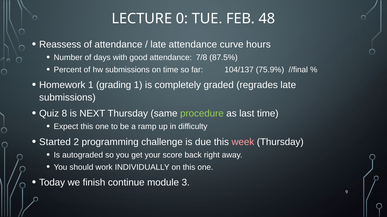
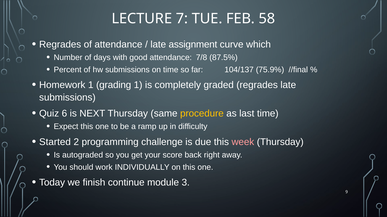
0: 0 -> 7
48: 48 -> 58
Reassess at (60, 45): Reassess -> Regrades
late attendance: attendance -> assignment
hours: hours -> which
8: 8 -> 6
procedure colour: light green -> yellow
